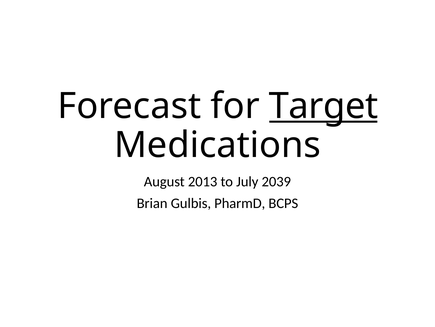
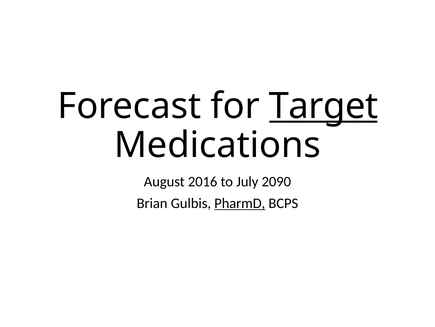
2013: 2013 -> 2016
2039: 2039 -> 2090
PharmD underline: none -> present
